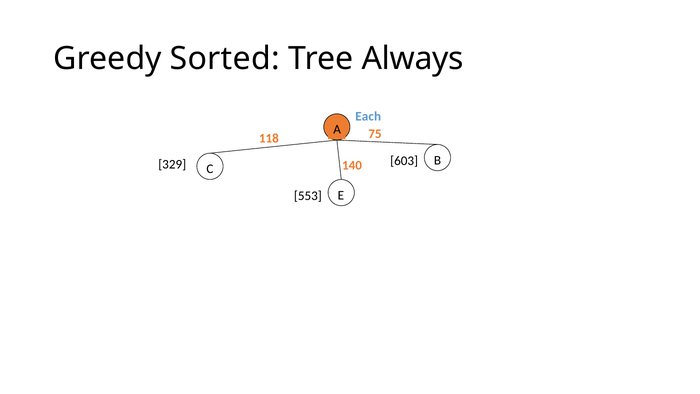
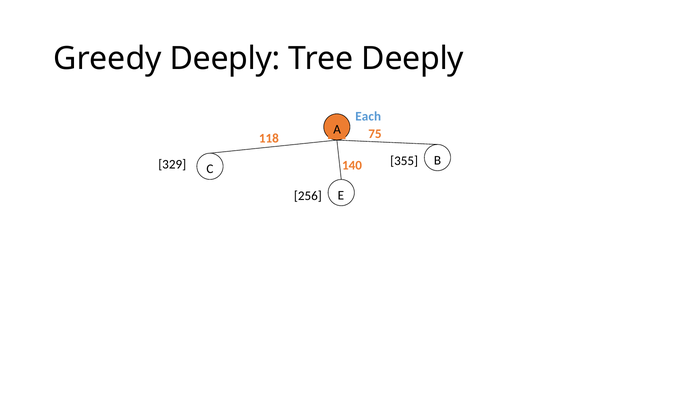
Greedy Sorted: Sorted -> Deeply
Tree Always: Always -> Deeply
603: 603 -> 355
553: 553 -> 256
